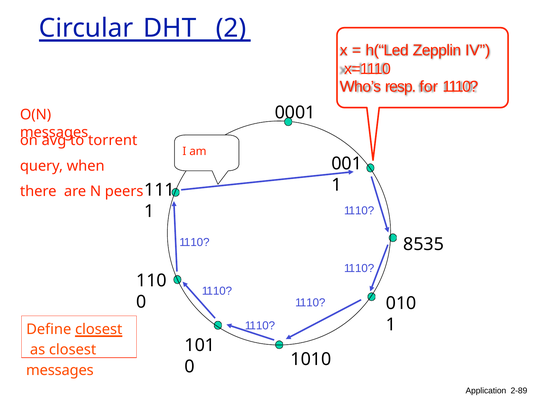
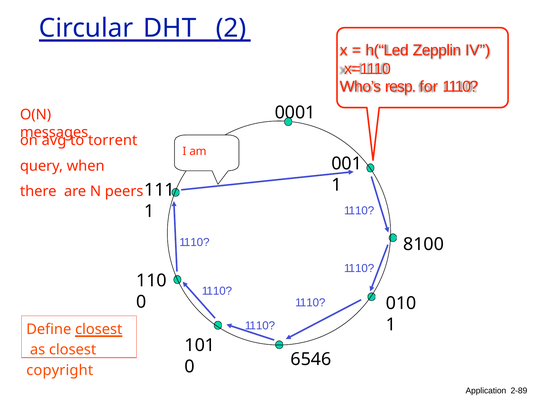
8535: 8535 -> 8100
1010: 1010 -> 6546
messages at (60, 370): messages -> copyright
